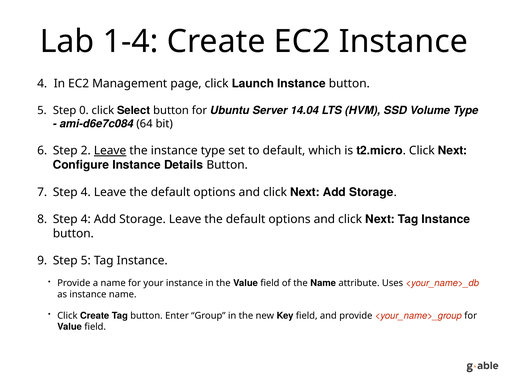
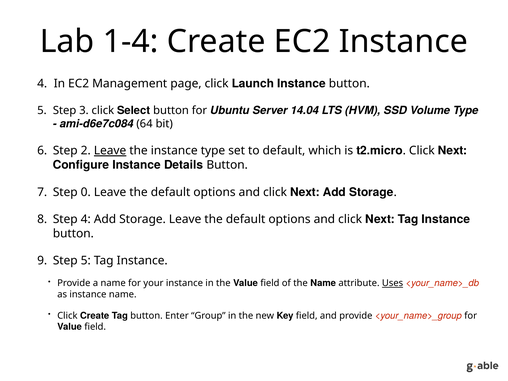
0: 0 -> 3
4 at (86, 192): 4 -> 0
Uses underline: none -> present
